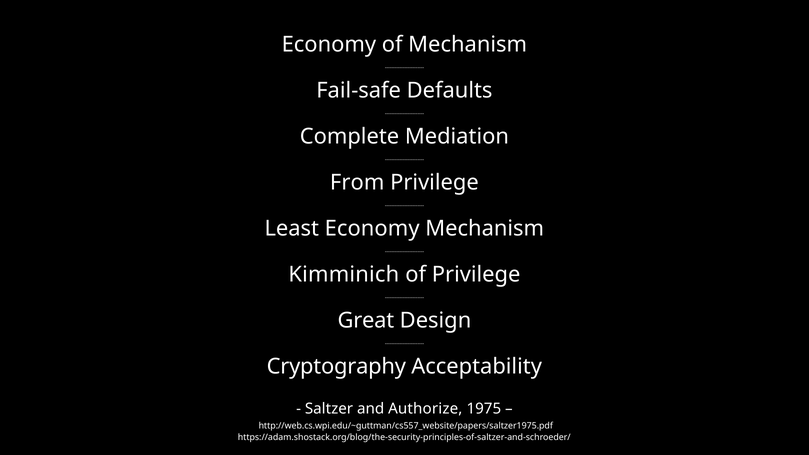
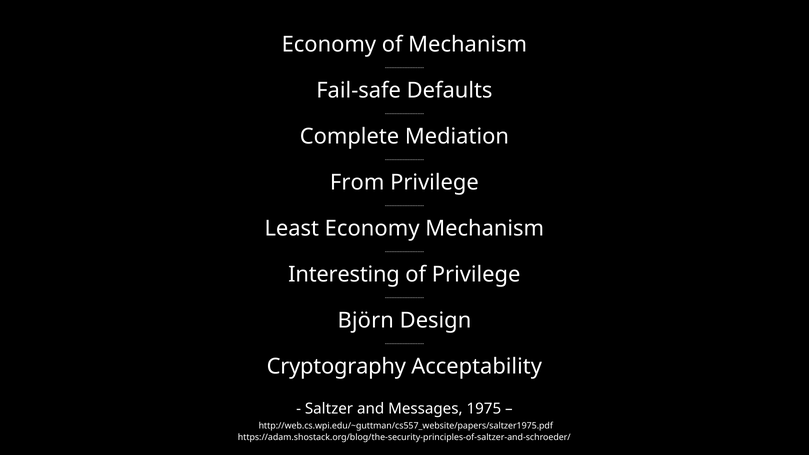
Kimminich: Kimminich -> Interesting
Great: Great -> Björn
Authorize: Authorize -> Messages
